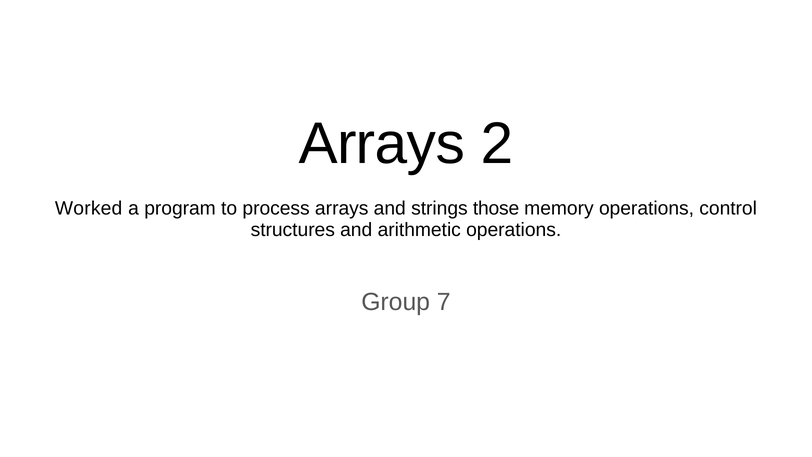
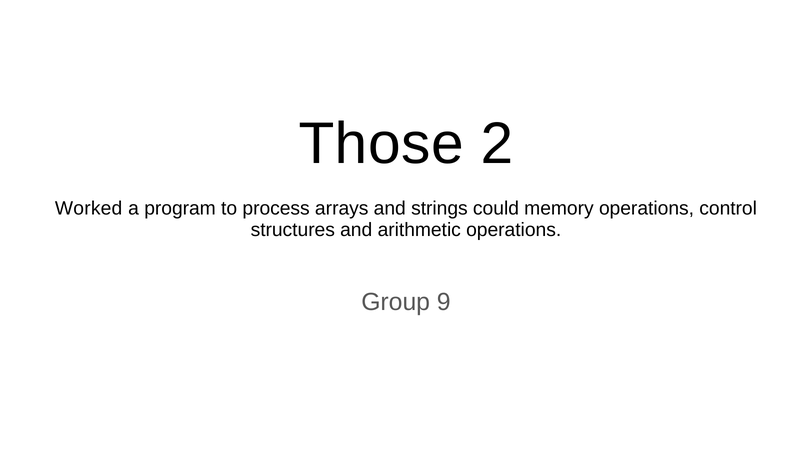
Arrays at (382, 144): Arrays -> Those
those: those -> could
7: 7 -> 9
